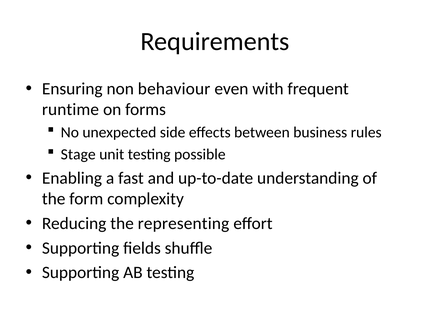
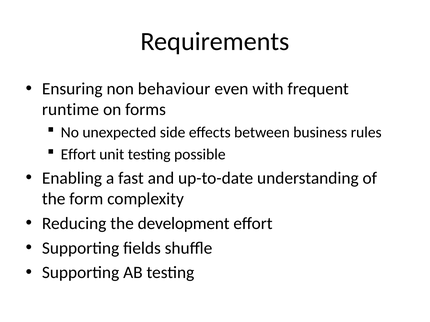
Stage at (78, 155): Stage -> Effort
representing: representing -> development
